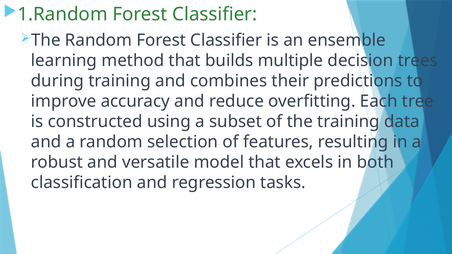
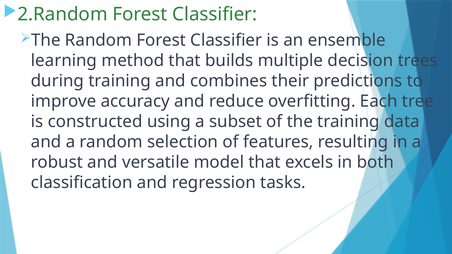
1.Random: 1.Random -> 2.Random
